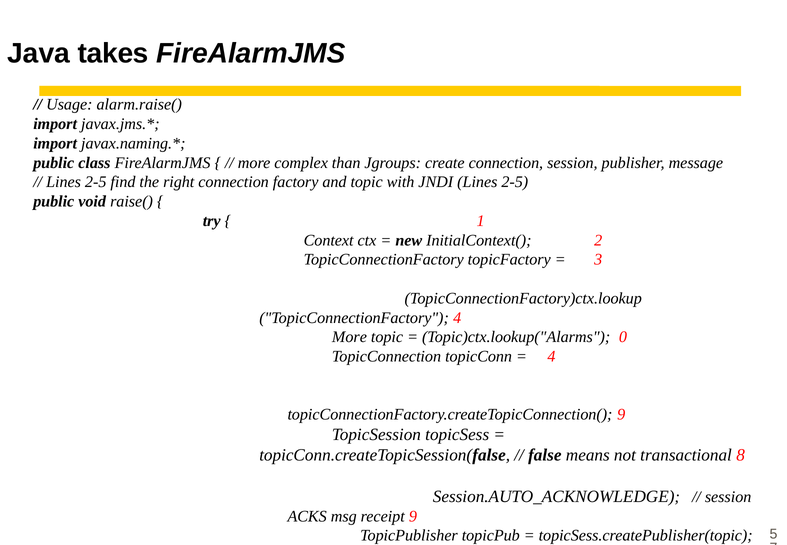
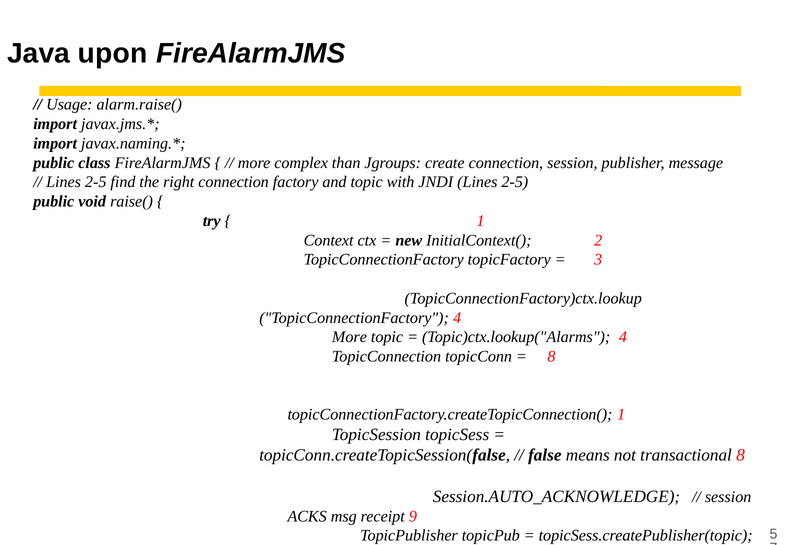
takes: takes -> upon
Topic)ctx.lookup("Alarms 0: 0 -> 4
4 at (551, 356): 4 -> 8
topicConnectionFactory.createTopicConnection( 9: 9 -> 1
